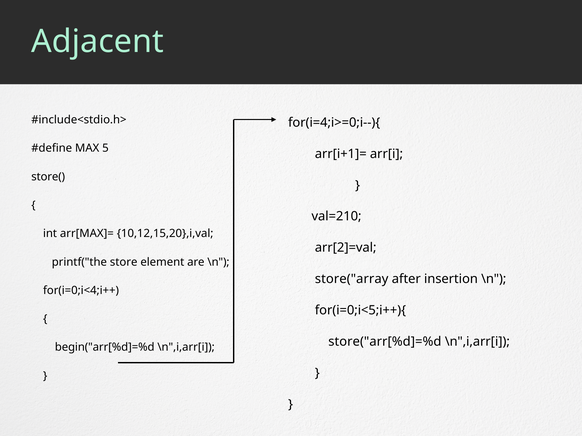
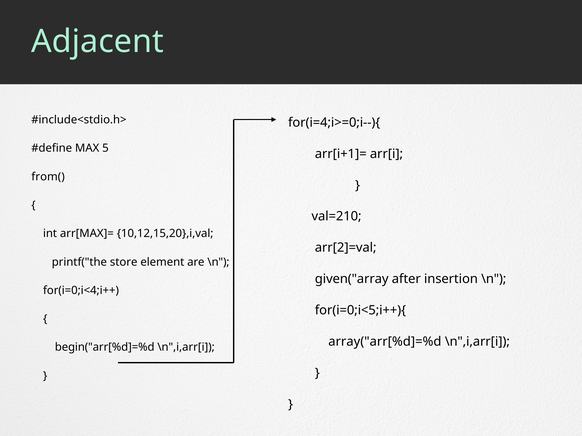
store(: store( -> from(
store("array: store("array -> given("array
store("arr[%d]=%d: store("arr[%d]=%d -> array("arr[%d]=%d
